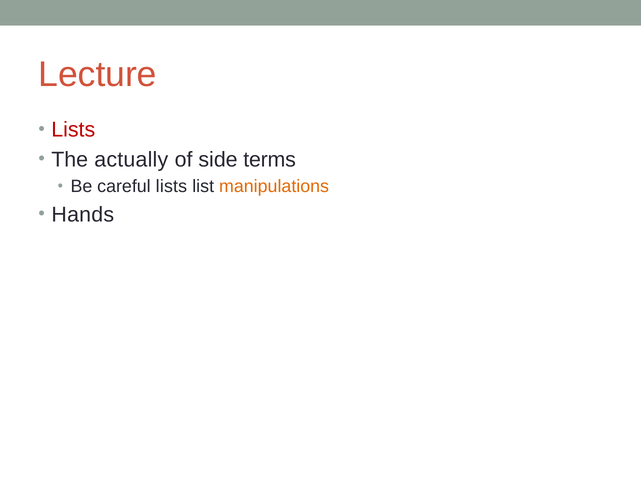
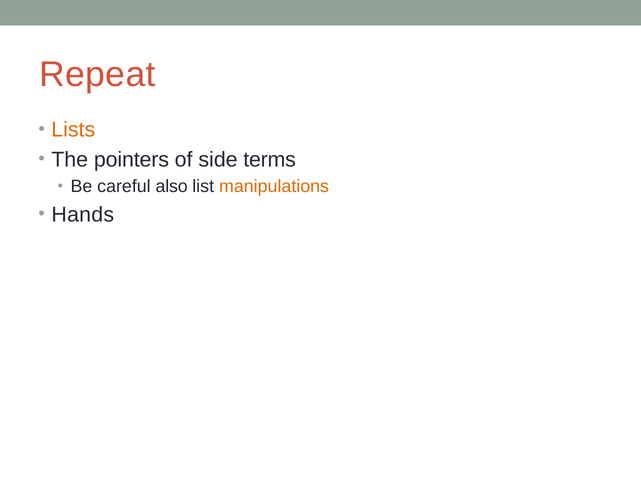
Lecture: Lecture -> Repeat
Lists at (73, 130) colour: red -> orange
actually: actually -> pointers
careful lists: lists -> also
